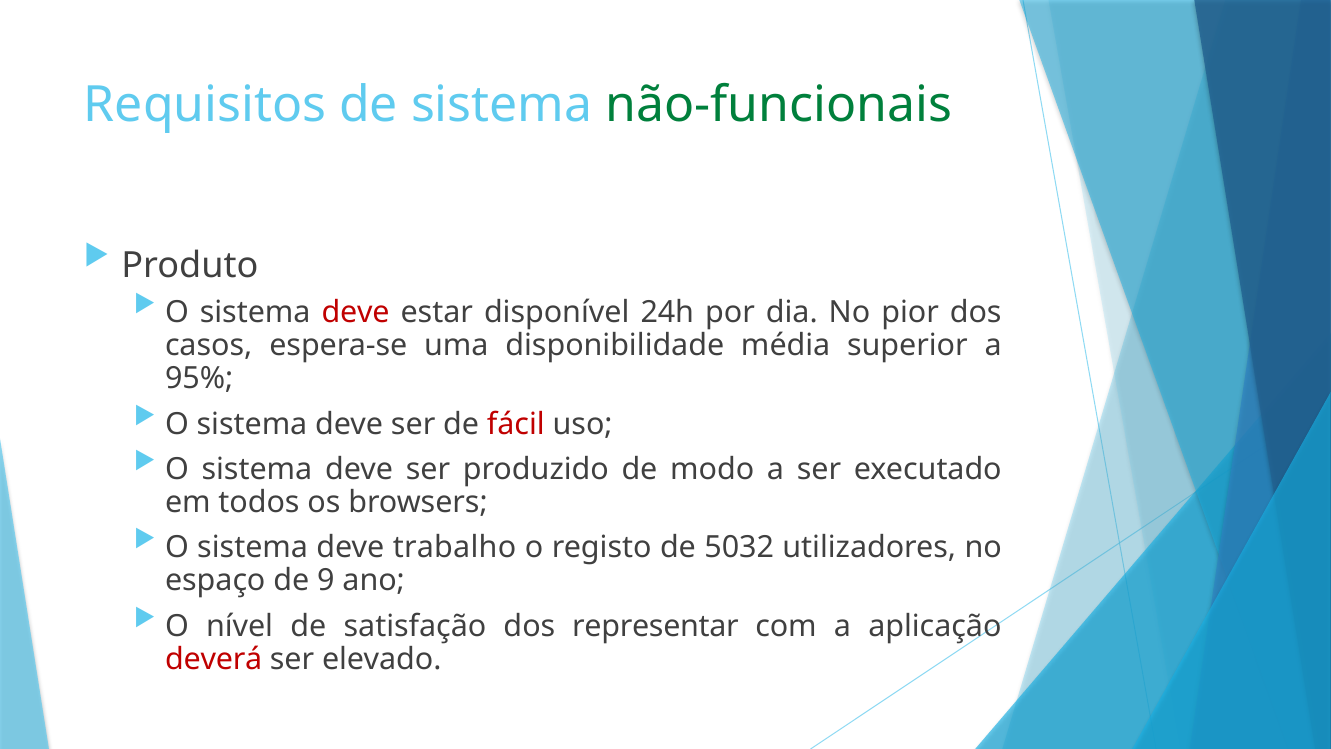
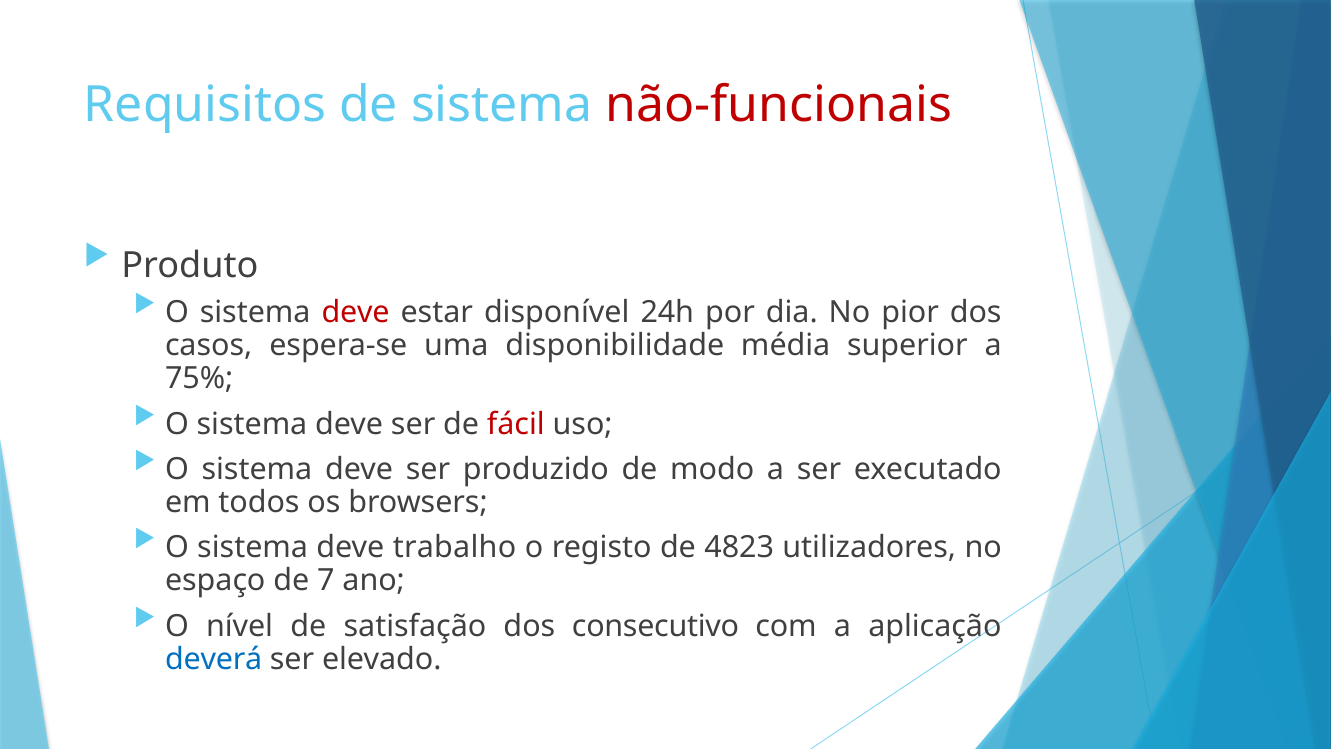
não-funcionais colour: green -> red
95%: 95% -> 75%
5032: 5032 -> 4823
9: 9 -> 7
representar: representar -> consecutivo
deverá colour: red -> blue
